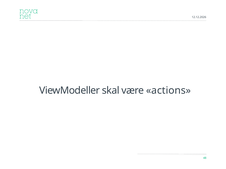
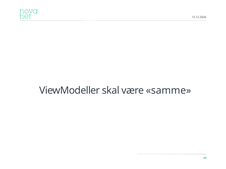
actions: actions -> samme
